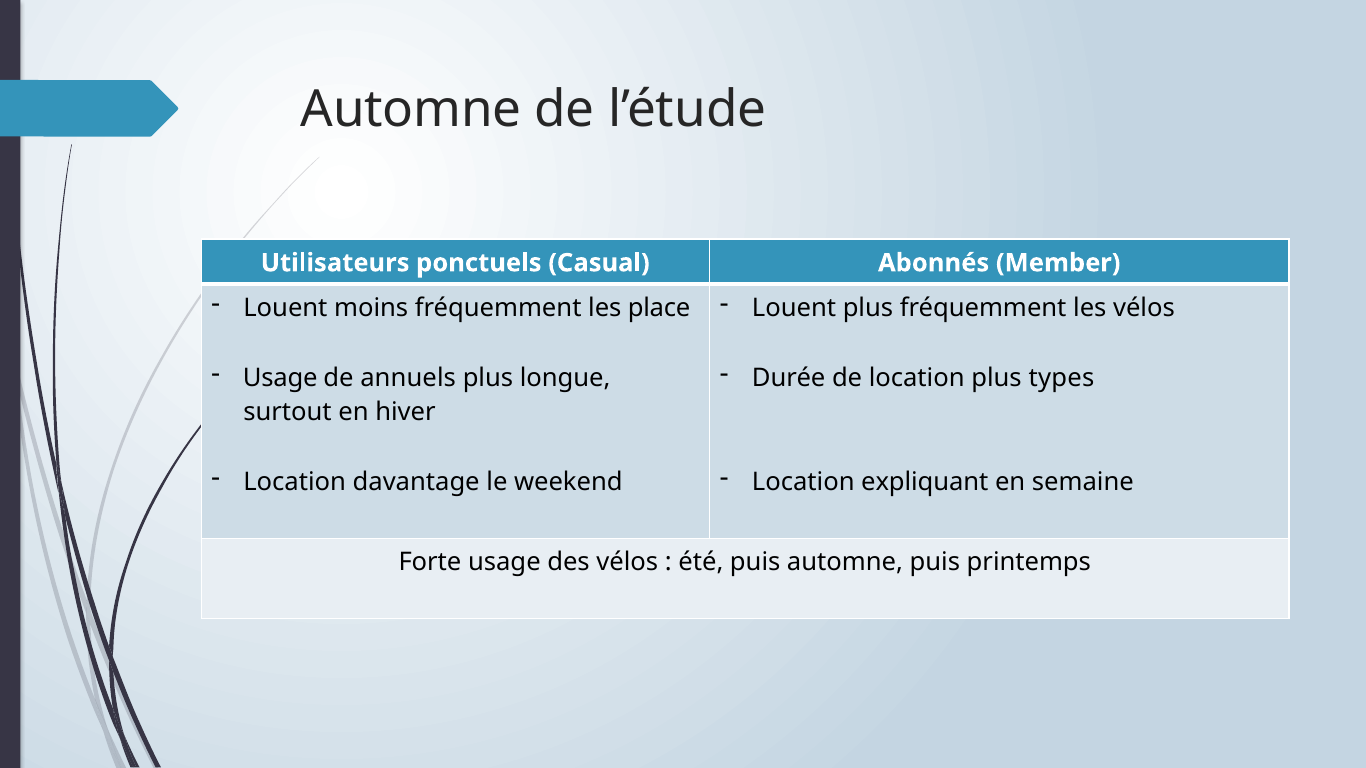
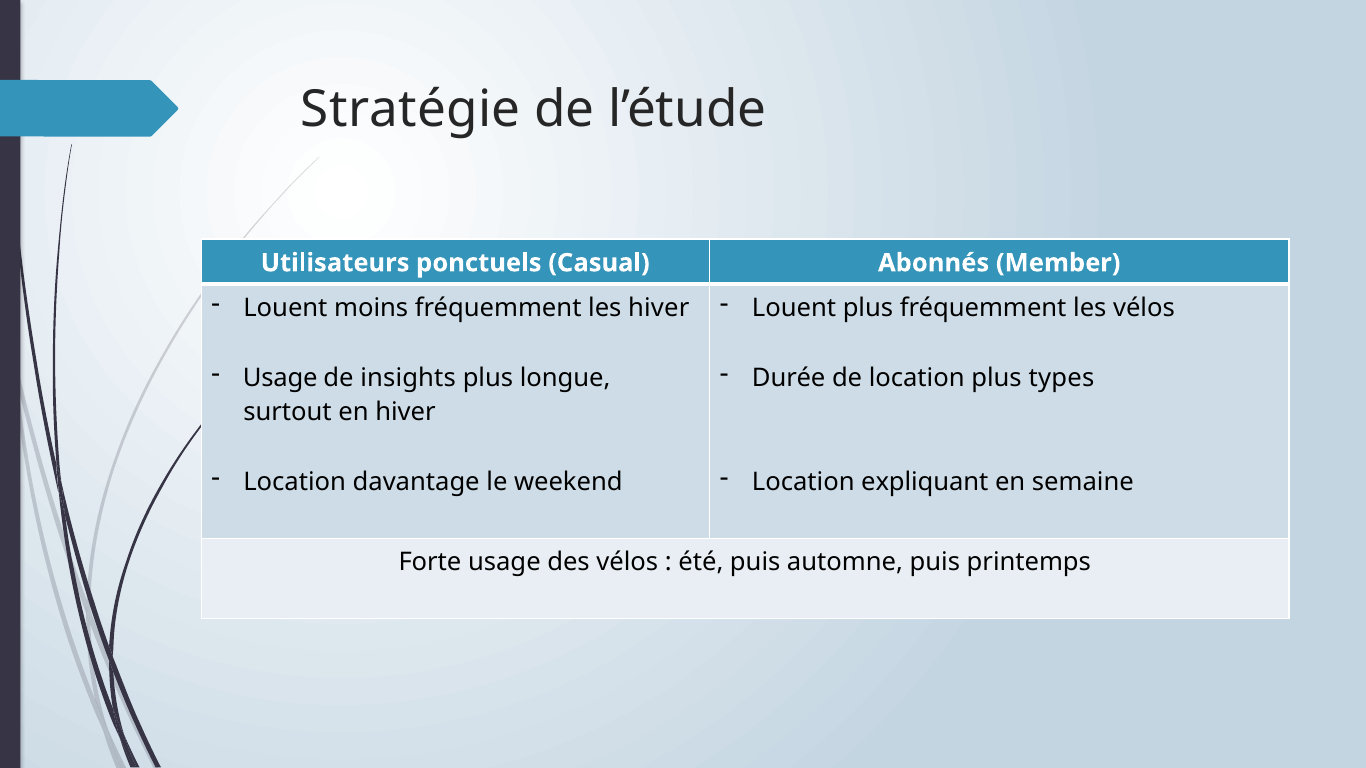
Automne at (411, 109): Automne -> Stratégie
les place: place -> hiver
annuels: annuels -> insights
